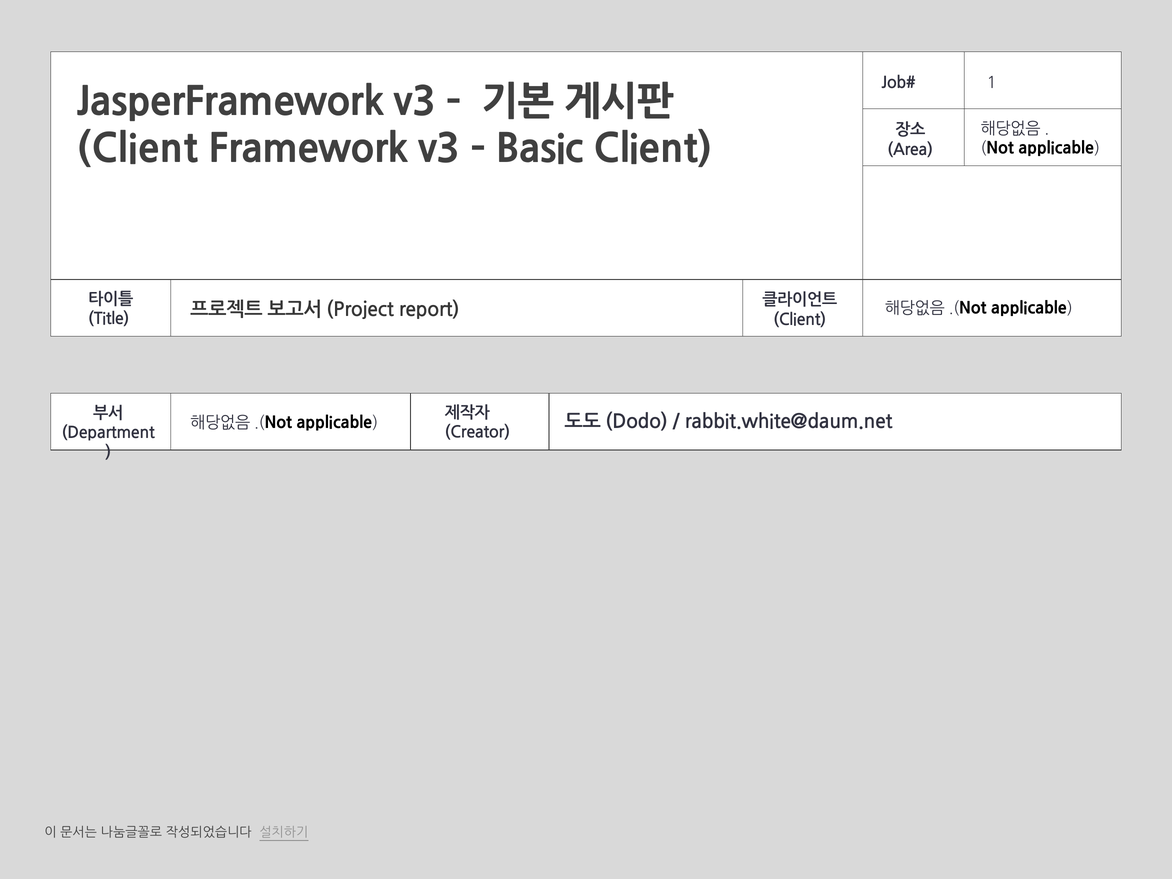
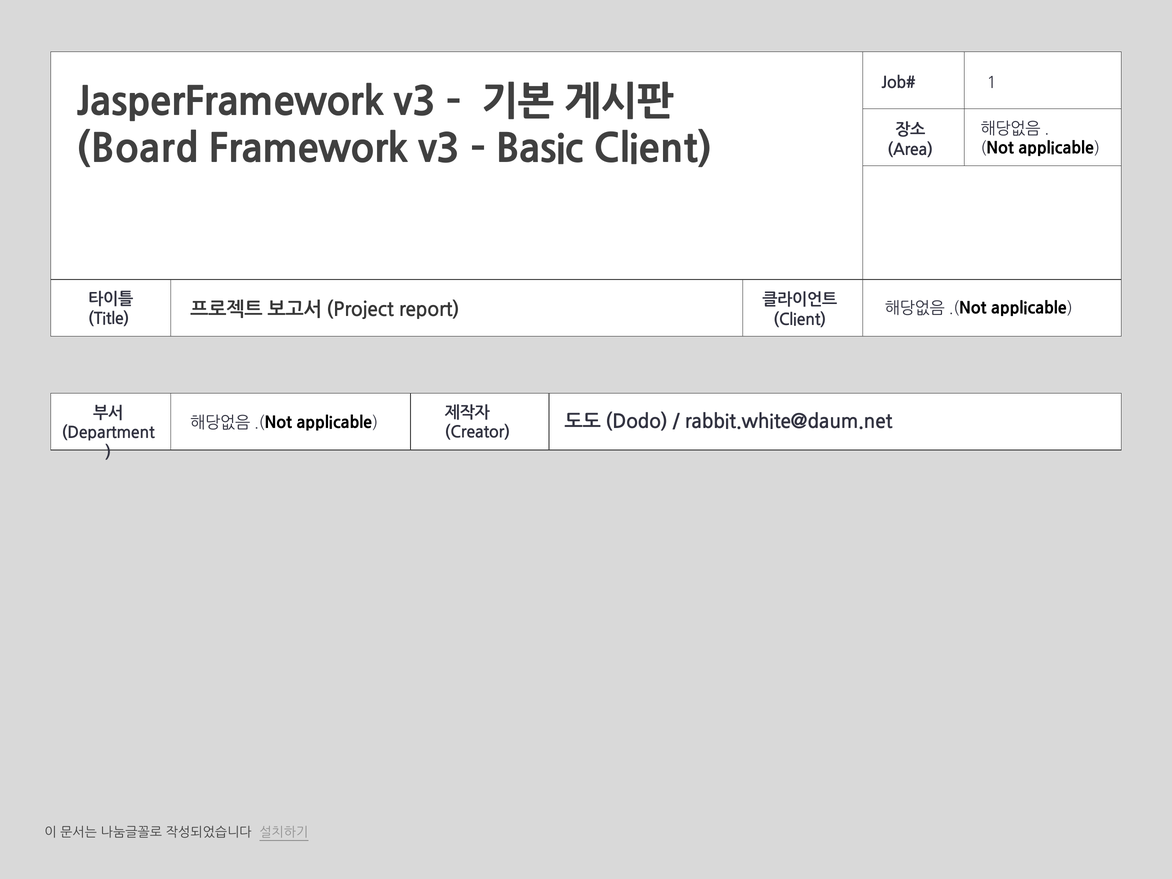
Client at (138, 149): Client -> Board
